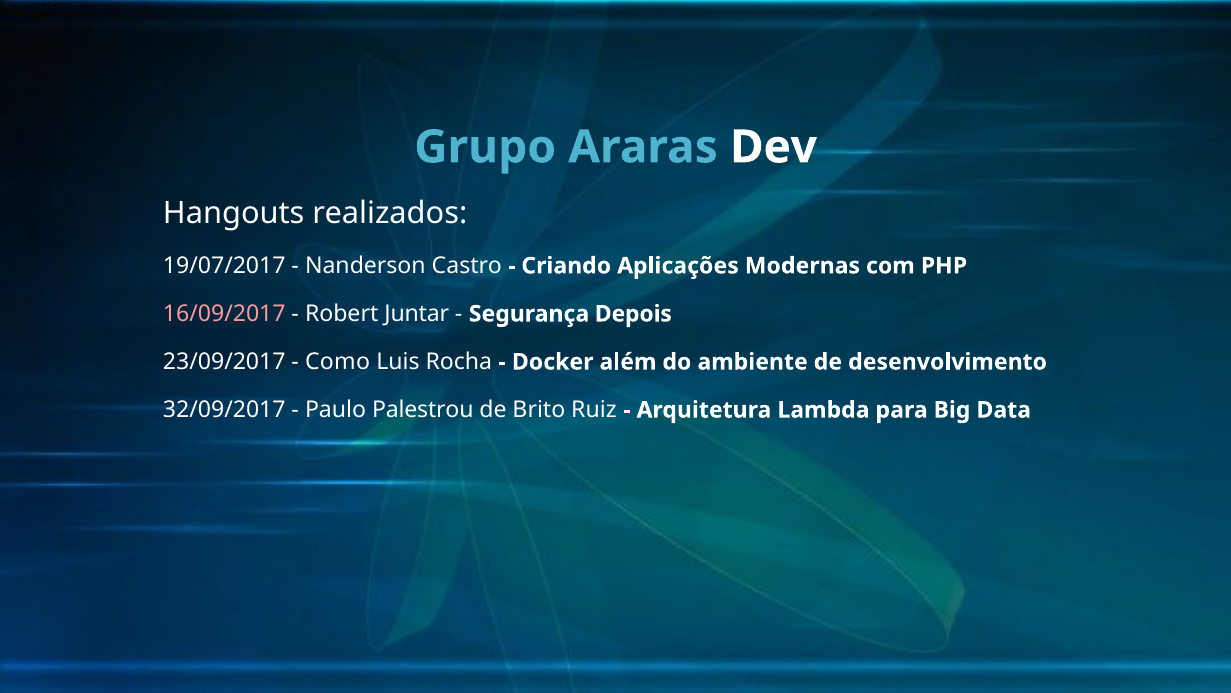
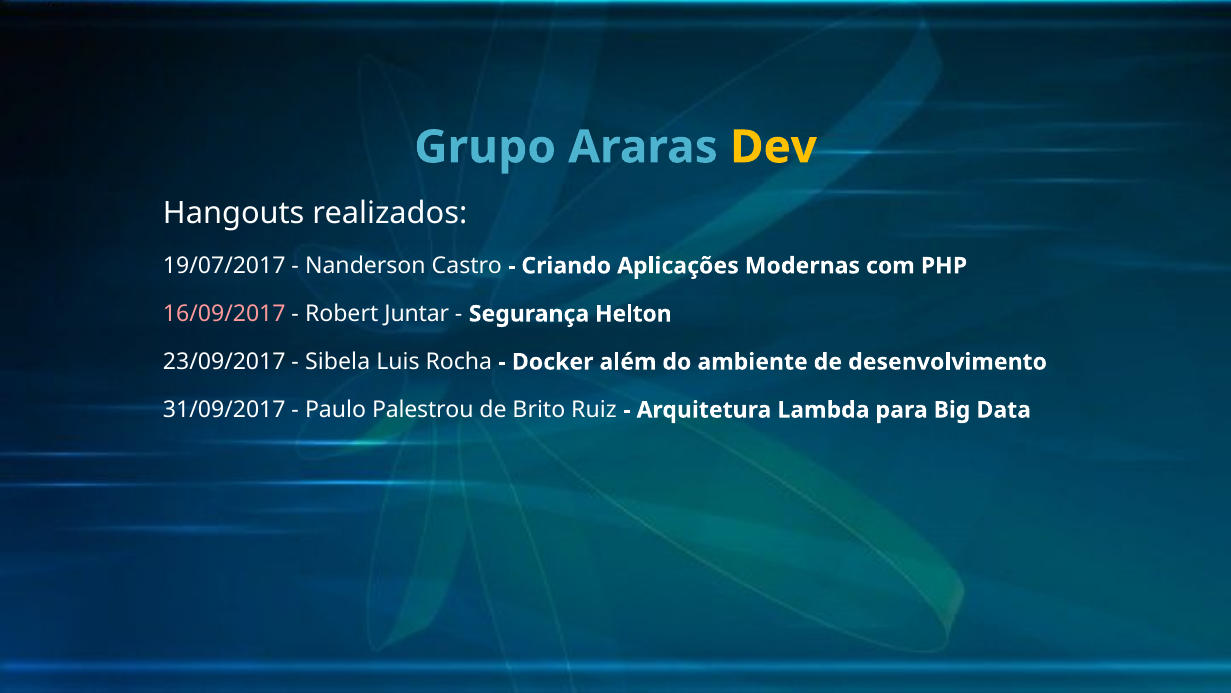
Dev colour: white -> yellow
Depois: Depois -> Helton
Como: Como -> Sibela
32/09/2017: 32/09/2017 -> 31/09/2017
